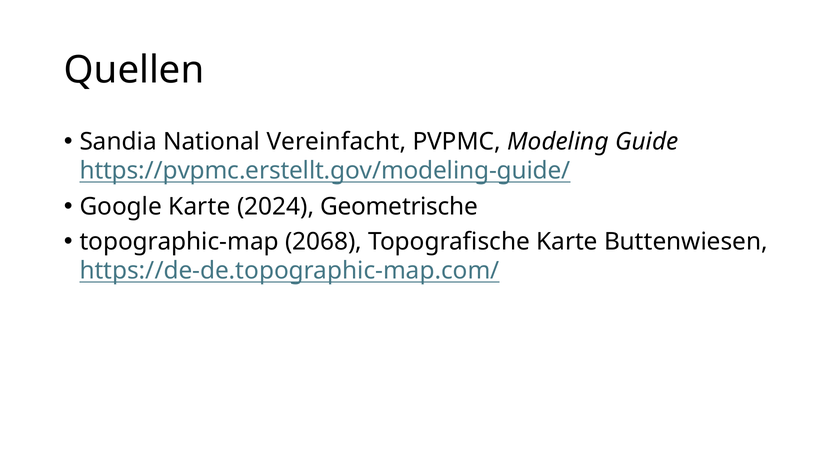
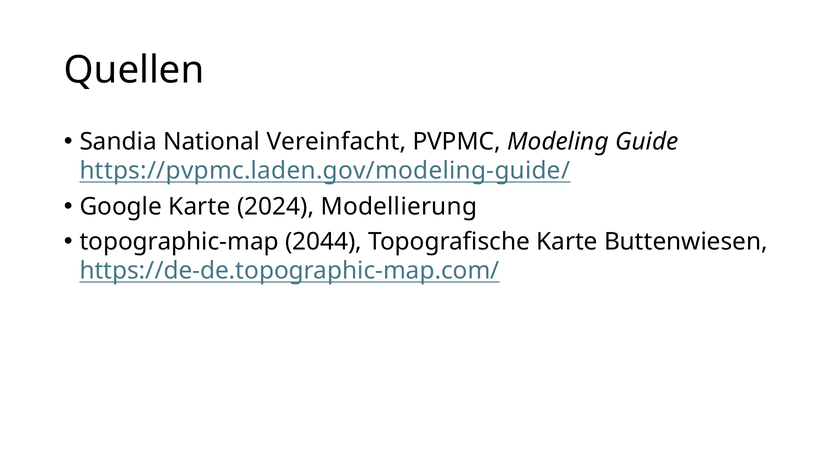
https://pvpmc.erstellt.gov/modeling-guide/: https://pvpmc.erstellt.gov/modeling-guide/ -> https://pvpmc.laden.gov/modeling-guide/
Geometrische: Geometrische -> Modellierung
2068: 2068 -> 2044
